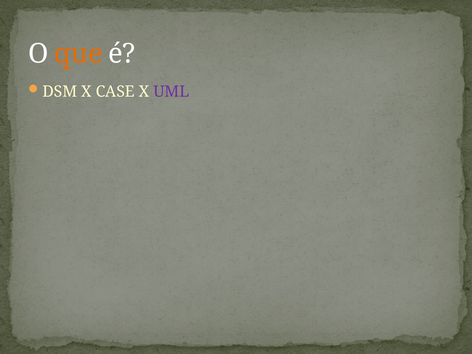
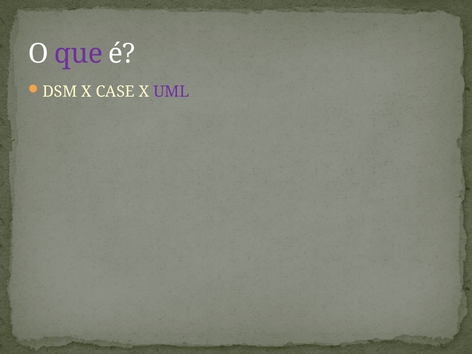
que colour: orange -> purple
